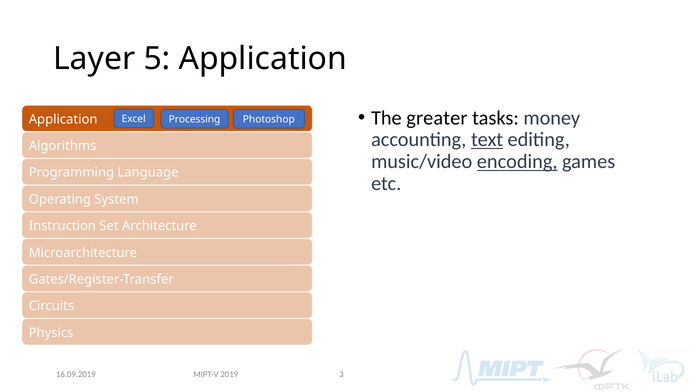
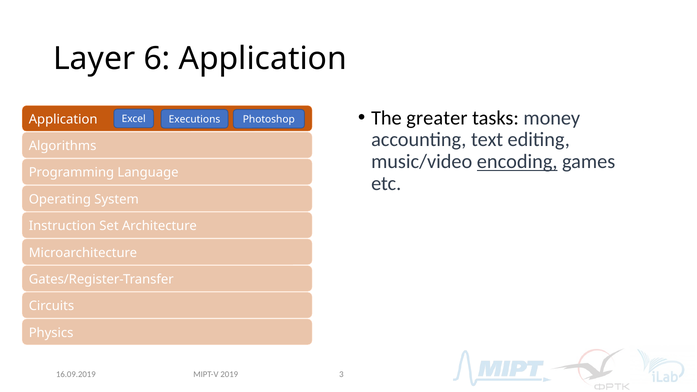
5: 5 -> 6
Processing: Processing -> Executions
text underline: present -> none
